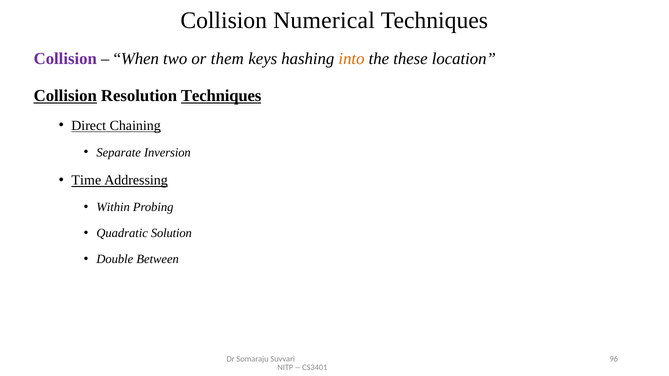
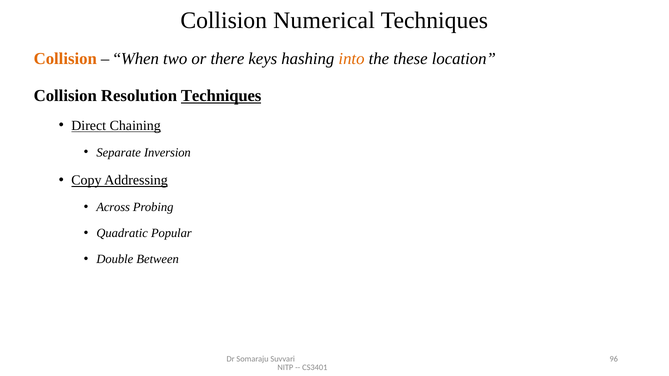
Collision at (65, 59) colour: purple -> orange
them: them -> there
Collision at (65, 96) underline: present -> none
Time: Time -> Copy
Within: Within -> Across
Solution: Solution -> Popular
